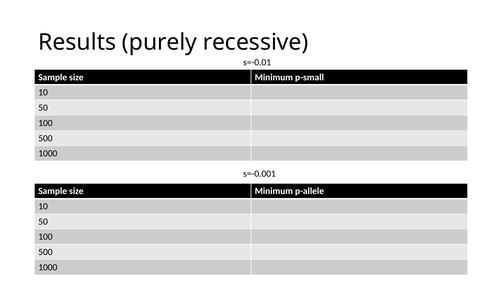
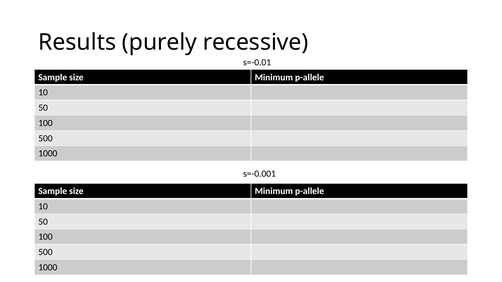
p-small at (310, 77): p-small -> p-allele
